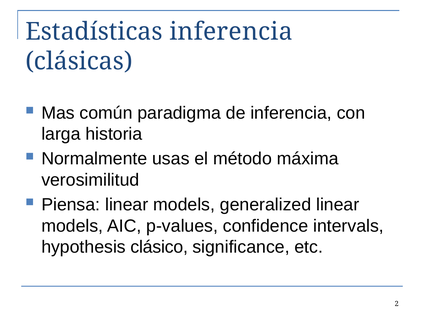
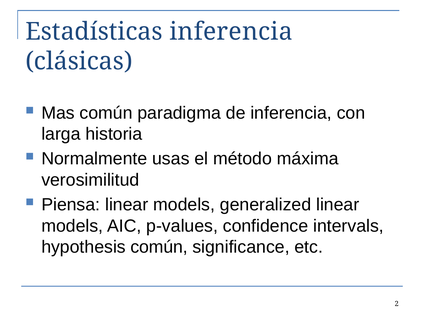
hypothesis clásico: clásico -> común
